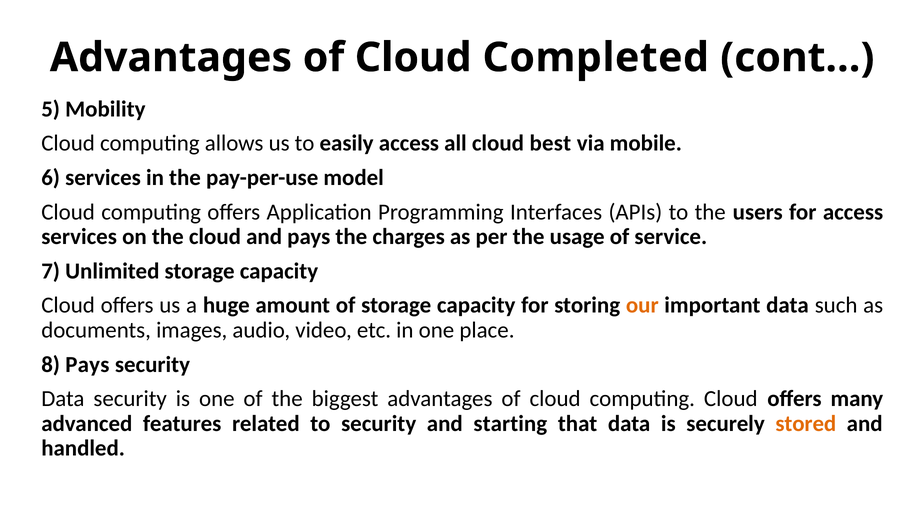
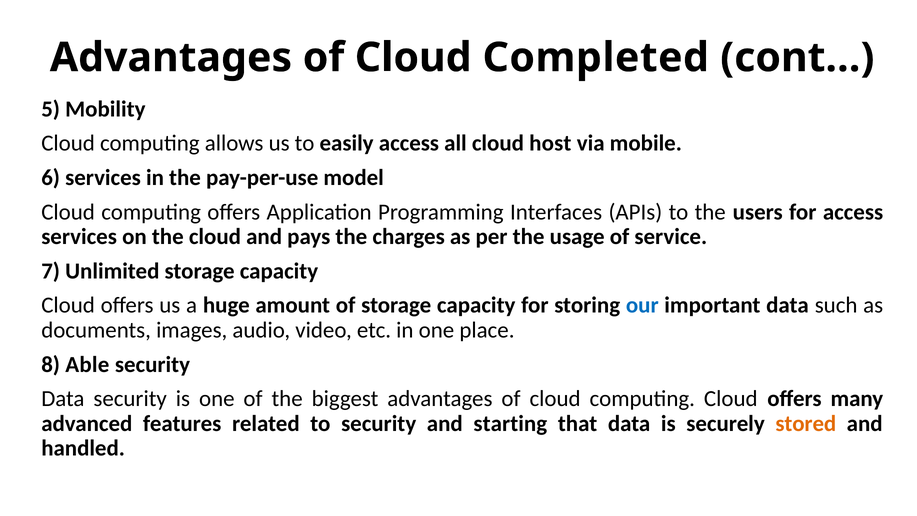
best: best -> host
our colour: orange -> blue
8 Pays: Pays -> Able
